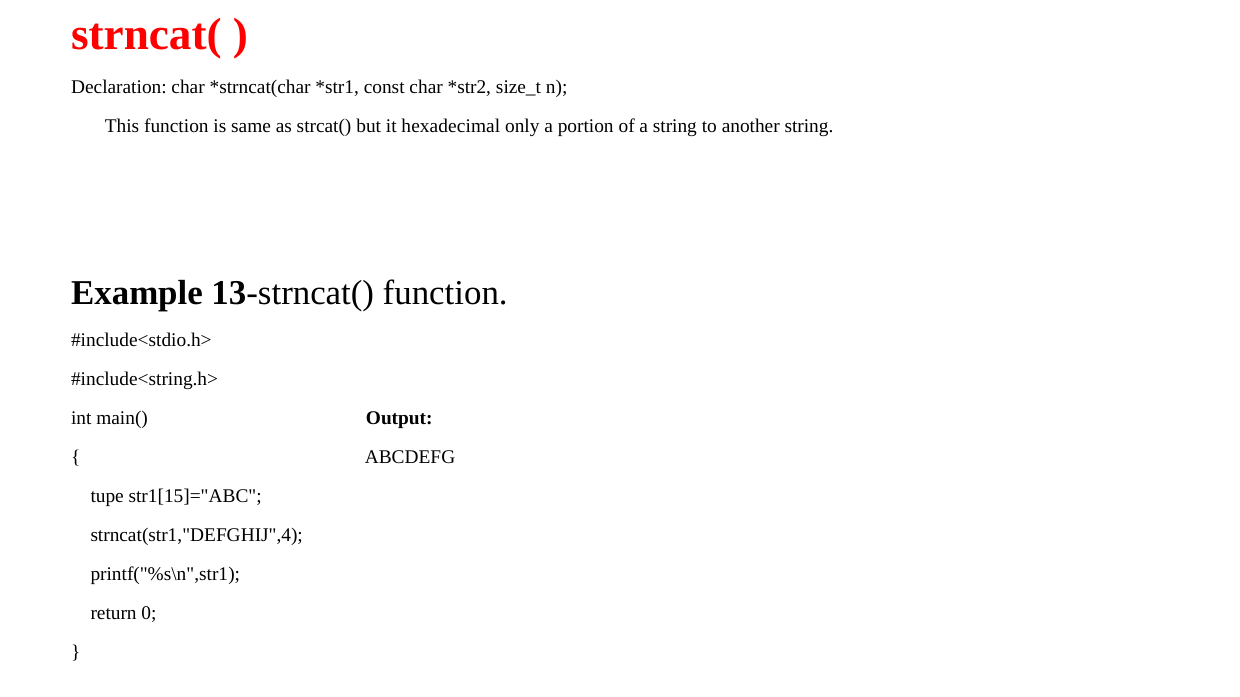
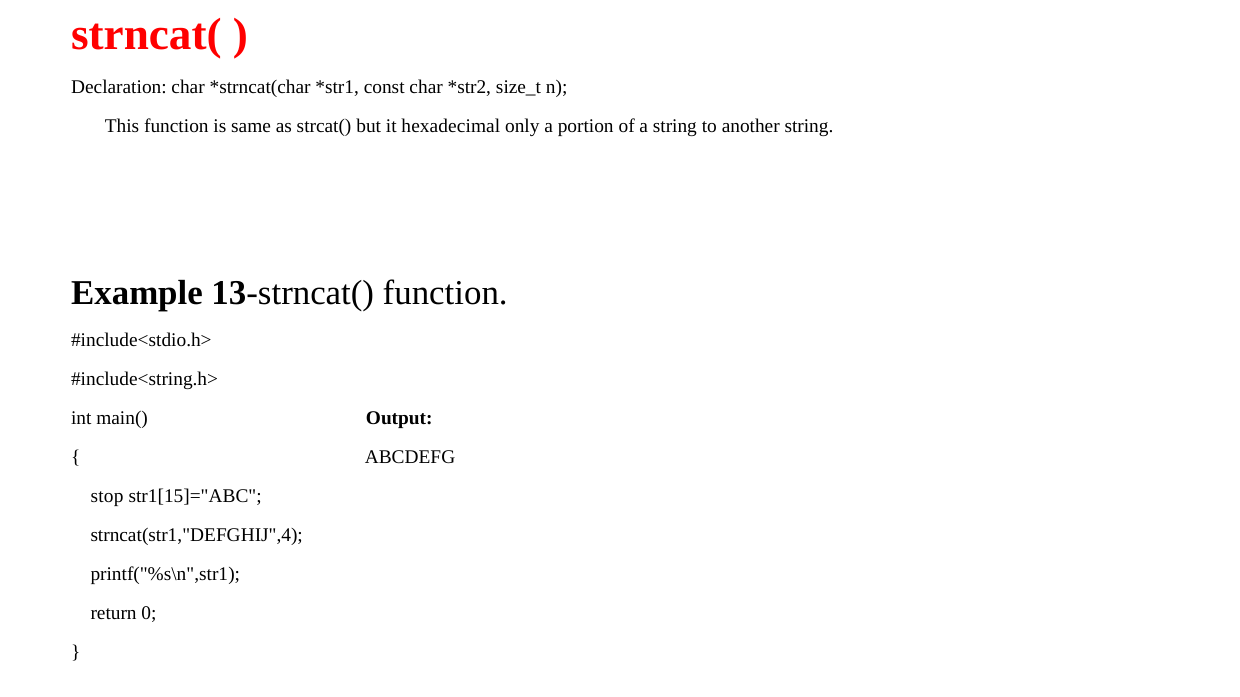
tupe: tupe -> stop
